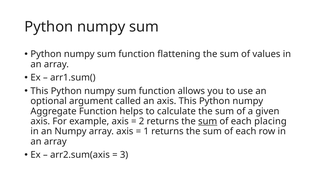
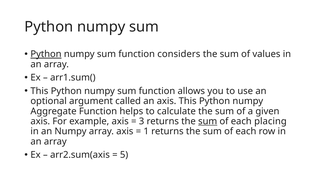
Python at (46, 54) underline: none -> present
flattening: flattening -> considers
2: 2 -> 3
3: 3 -> 5
